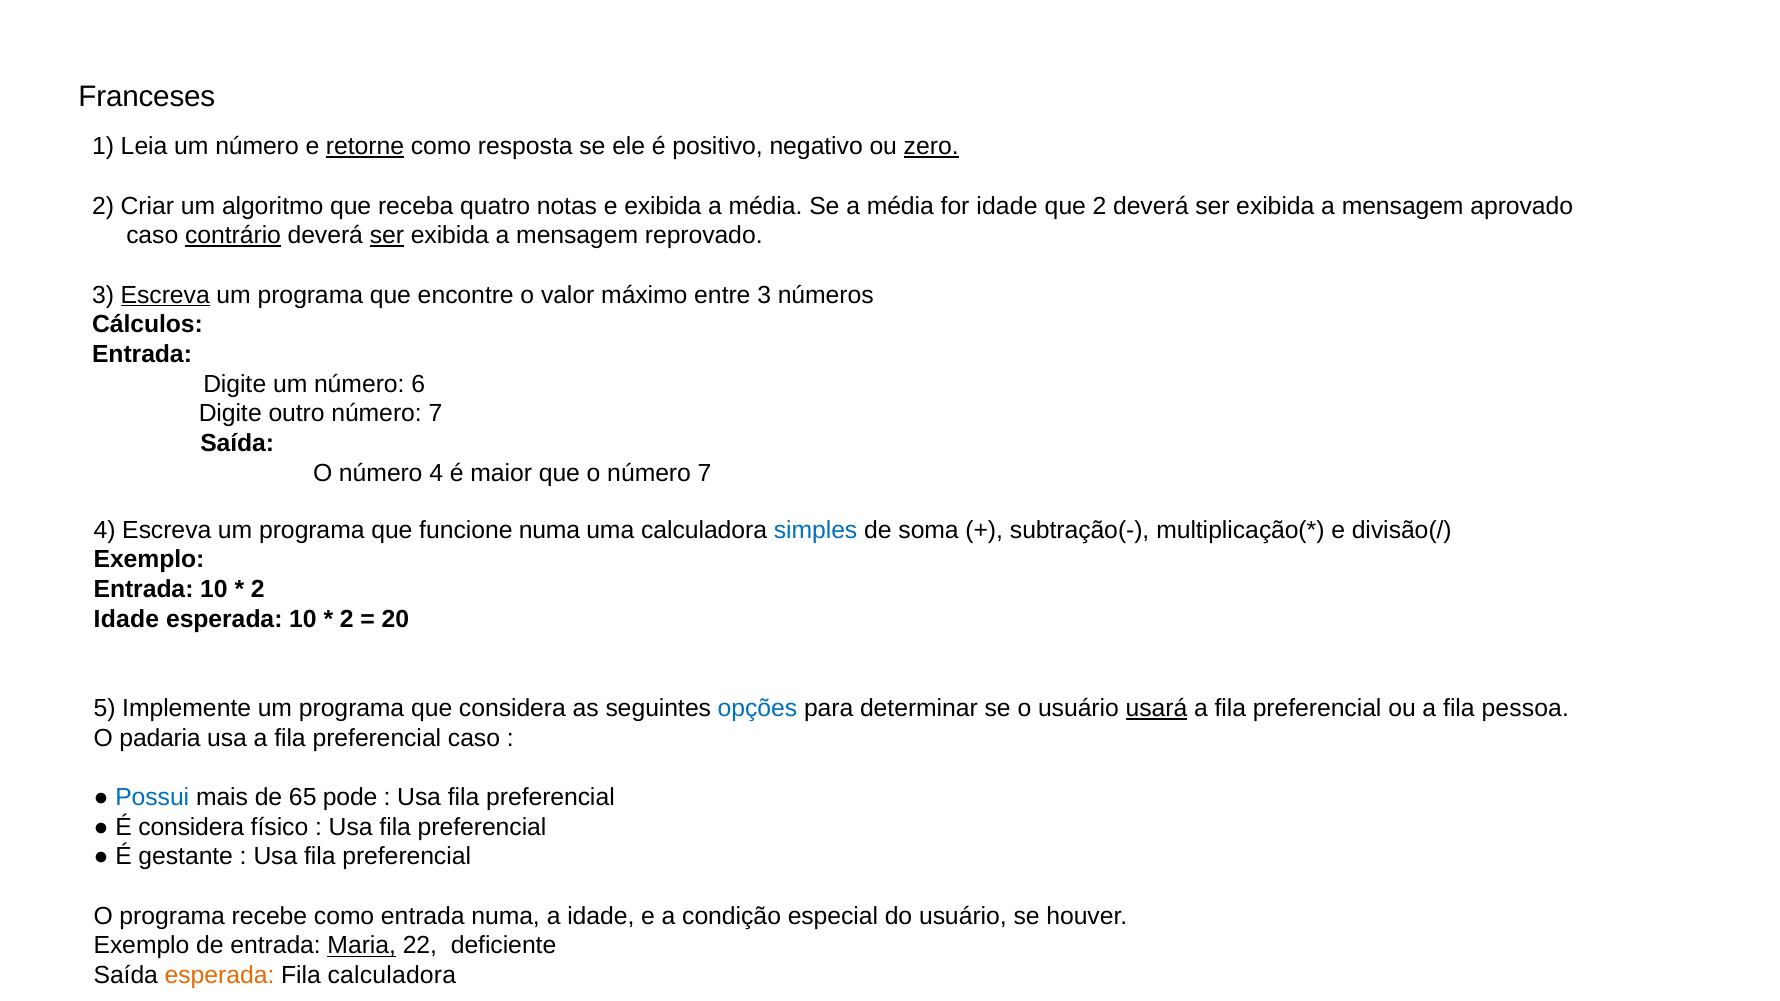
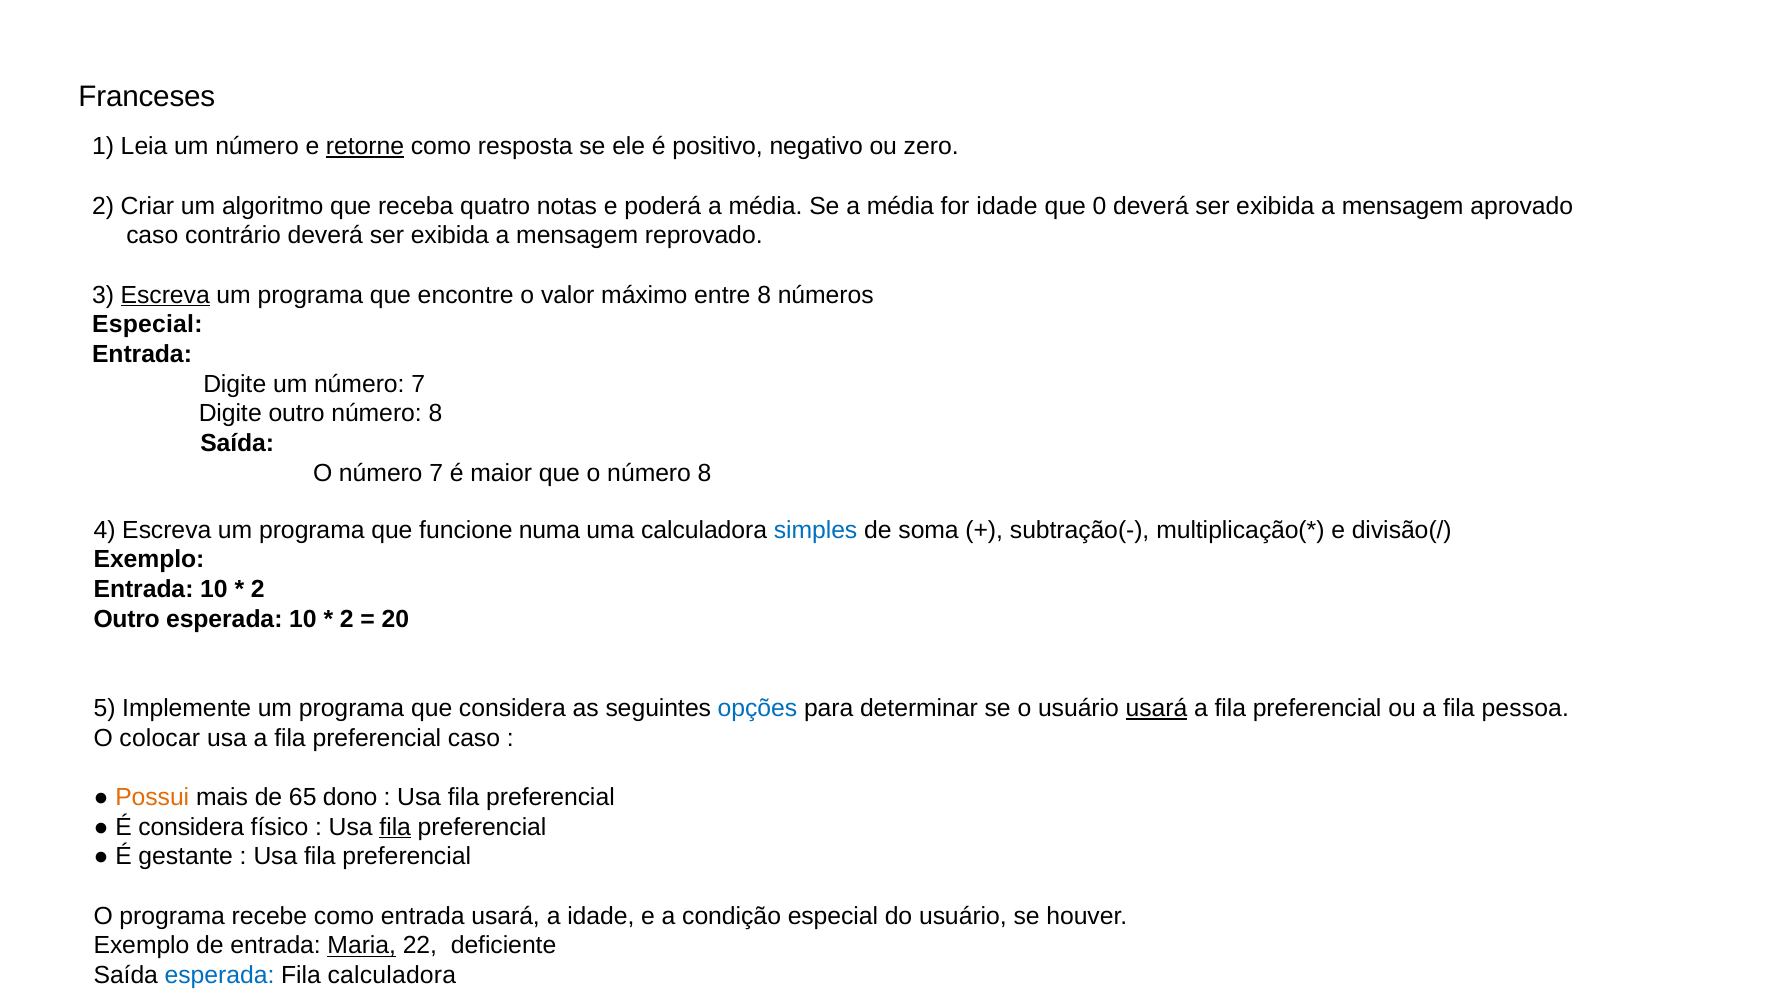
zero underline: present -> none
e exibida: exibida -> poderá
que 2: 2 -> 0
contrário underline: present -> none
ser at (387, 236) underline: present -> none
entre 3: 3 -> 8
Cálculos at (148, 325): Cálculos -> Especial
um número 6: 6 -> 7
outro número 7: 7 -> 8
O número 4: 4 -> 7
o número 7: 7 -> 8
Idade at (126, 619): Idade -> Outro
padaria: padaria -> colocar
Possui colour: blue -> orange
pode: pode -> dono
fila at (395, 827) underline: none -> present
entrada numa: numa -> usará
esperada at (220, 976) colour: orange -> blue
